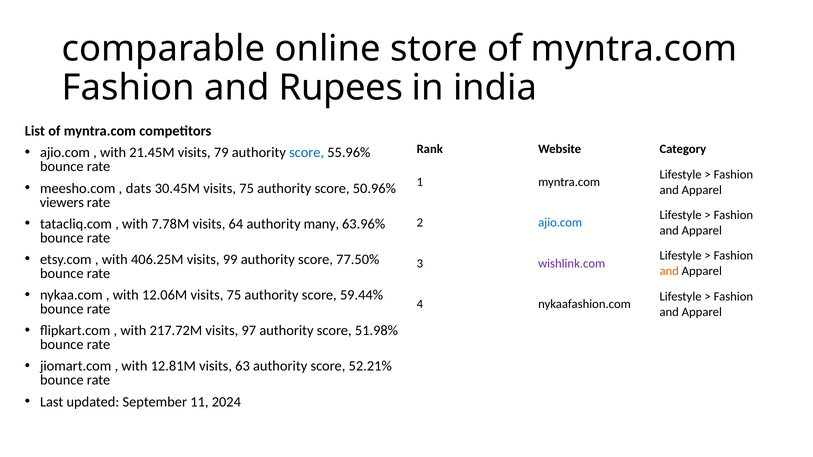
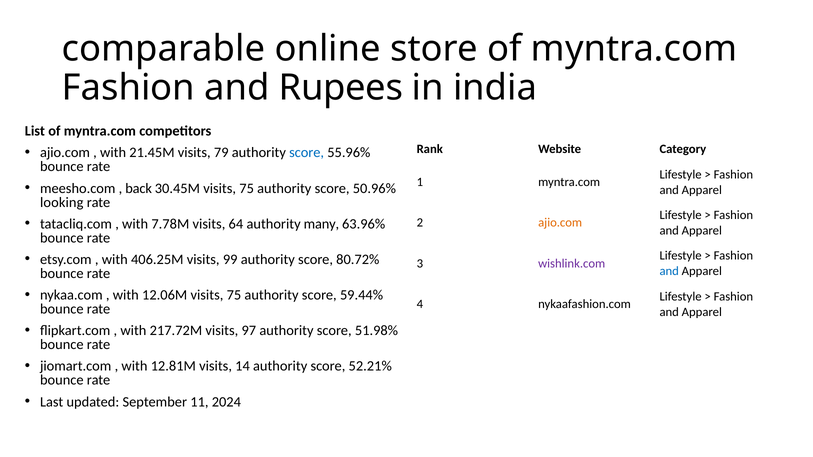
dats: dats -> back
viewers: viewers -> looking
ajio.com at (560, 223) colour: blue -> orange
77.50%: 77.50% -> 80.72%
and at (669, 271) colour: orange -> blue
63: 63 -> 14
